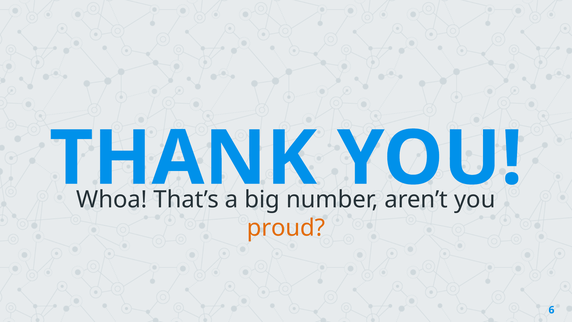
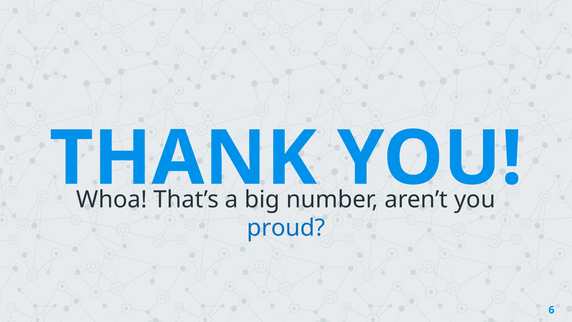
proud colour: orange -> blue
